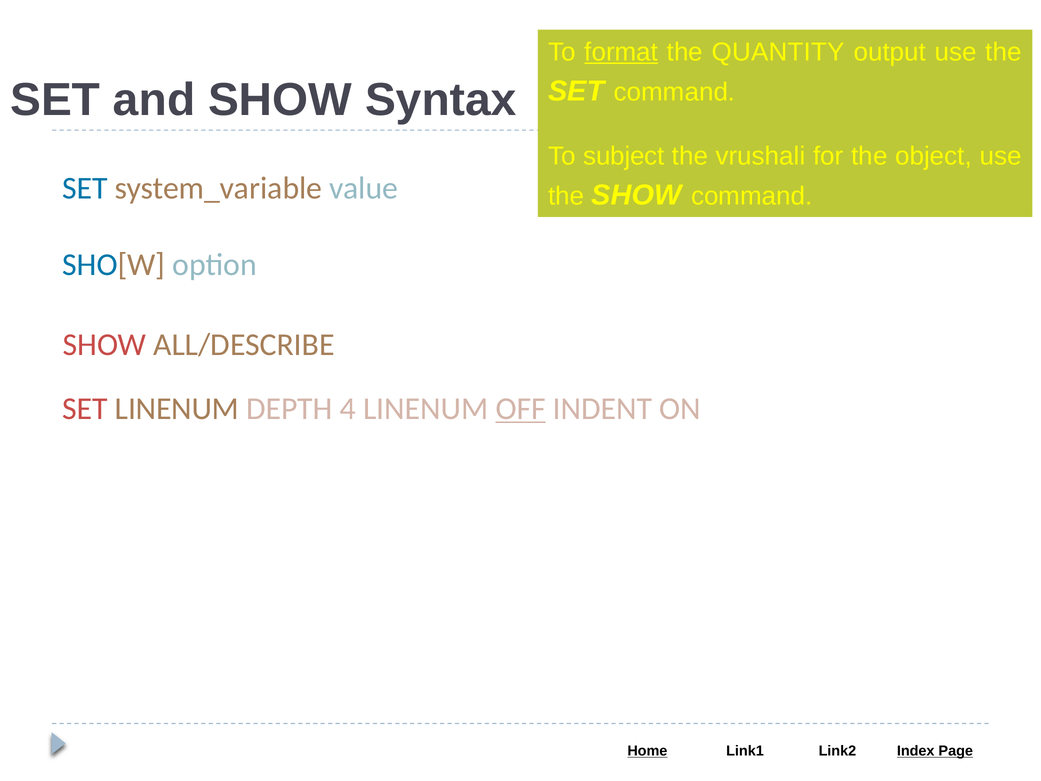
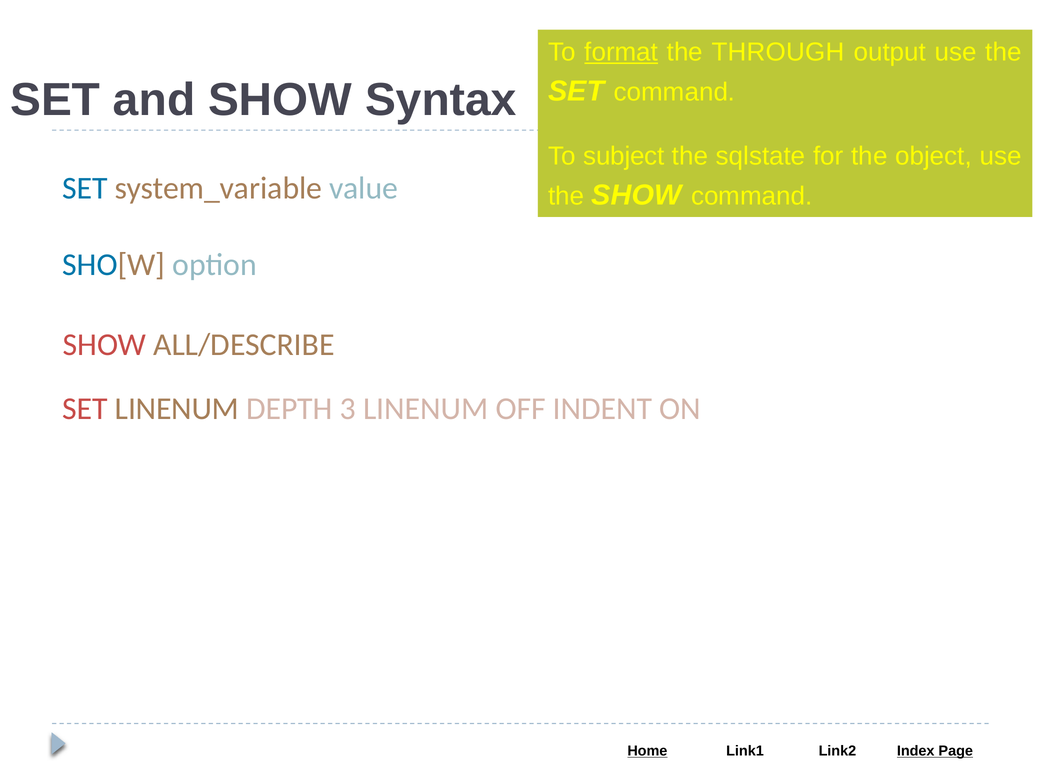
QUANTITY: QUANTITY -> THROUGH
vrushali: vrushali -> sqlstate
4: 4 -> 3
OFF underline: present -> none
